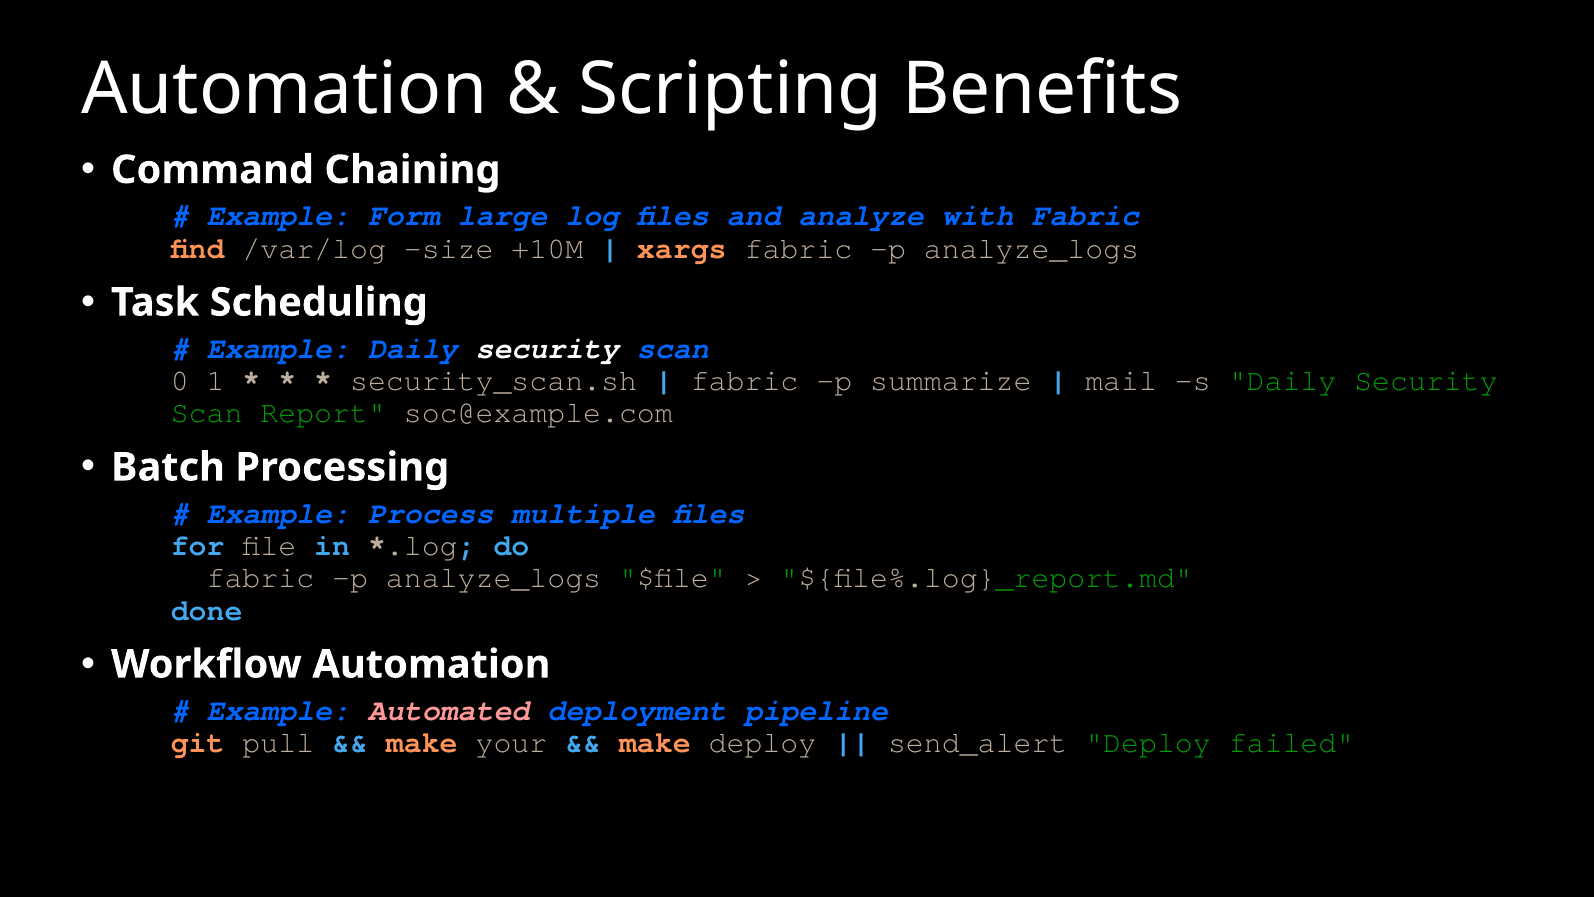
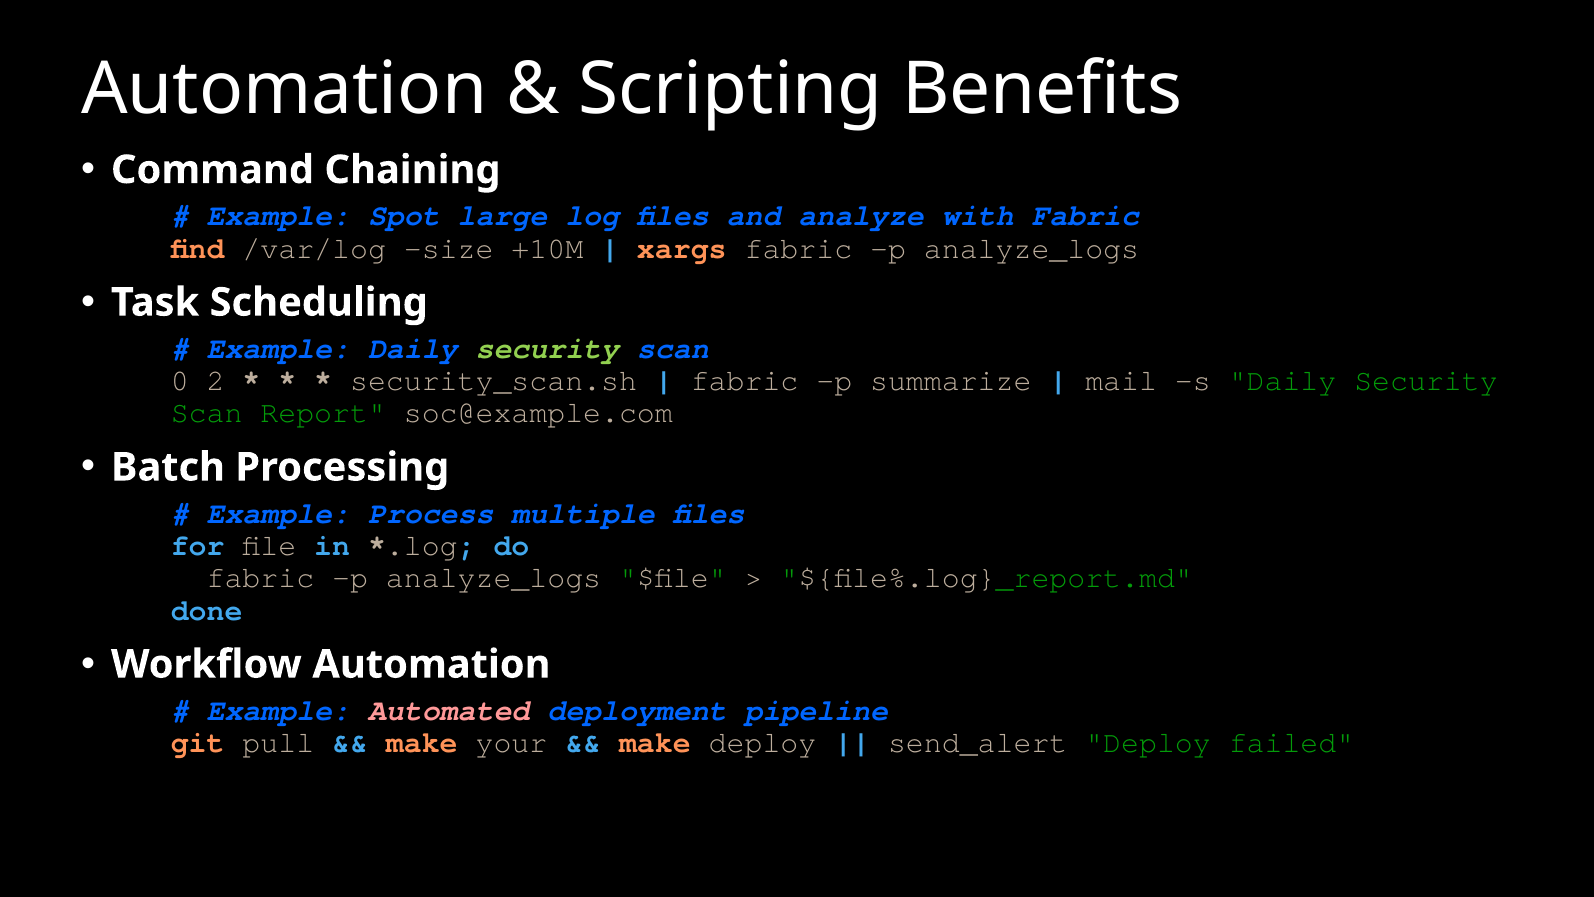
Form: Form -> Spot
security at (547, 348) colour: white -> light green
1: 1 -> 2
